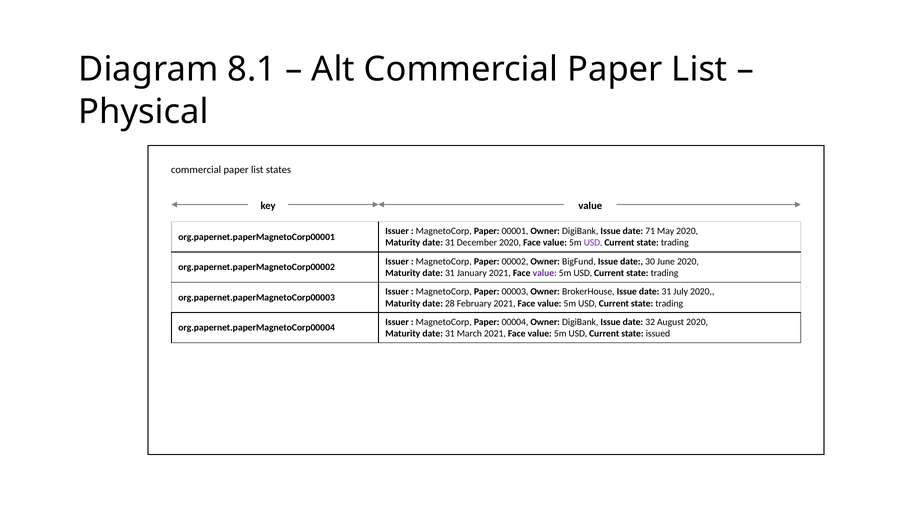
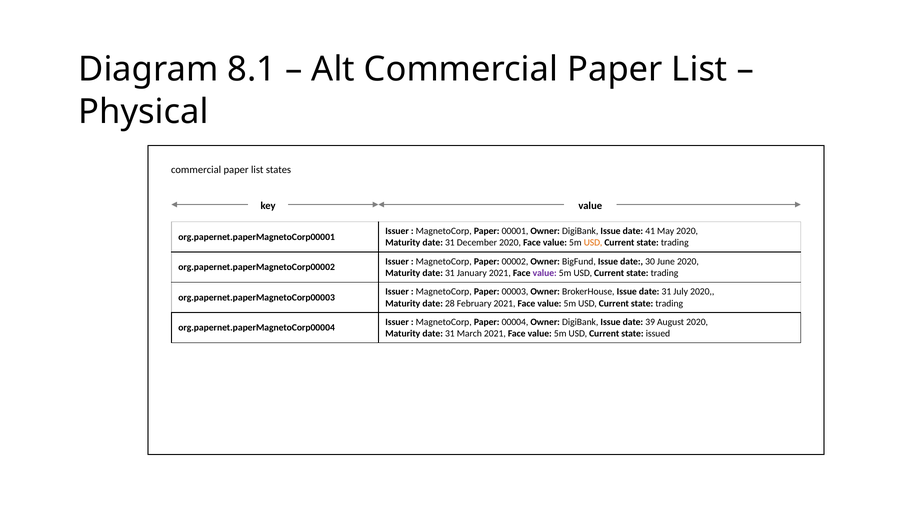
71: 71 -> 41
USD at (593, 243) colour: purple -> orange
32: 32 -> 39
